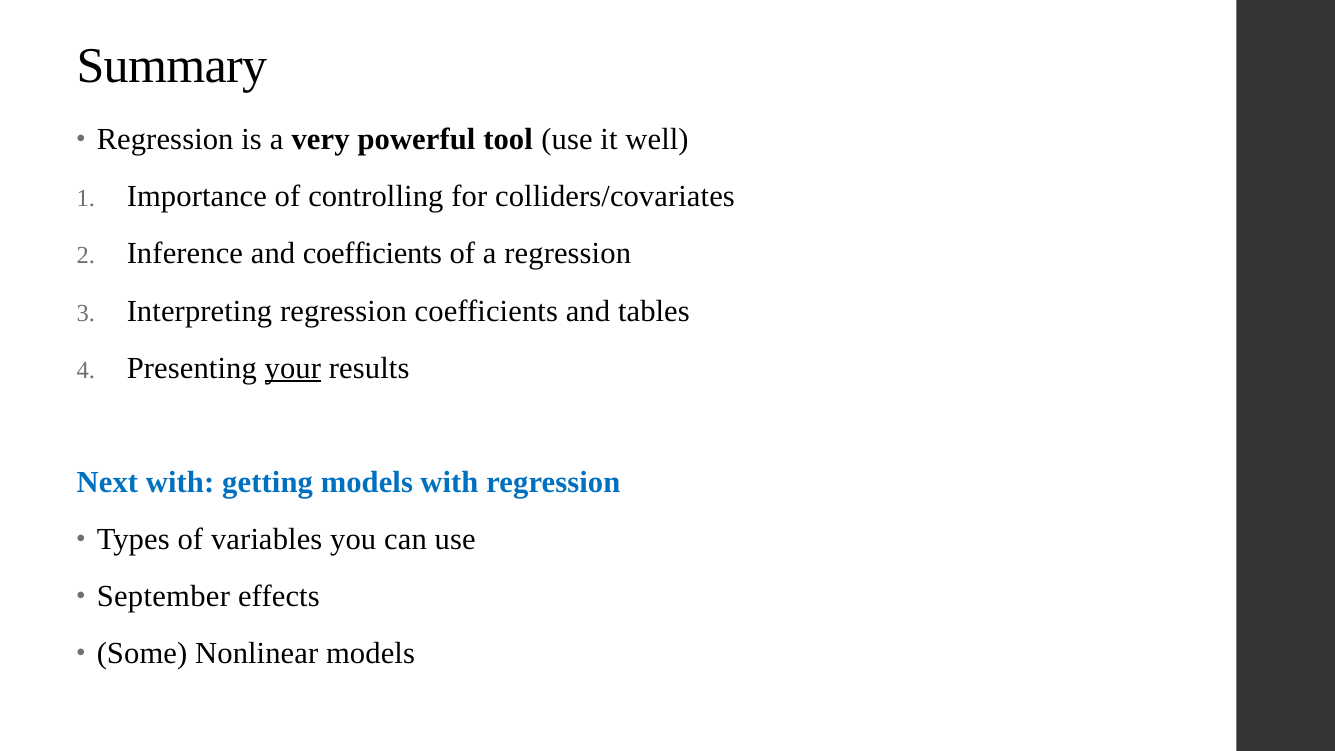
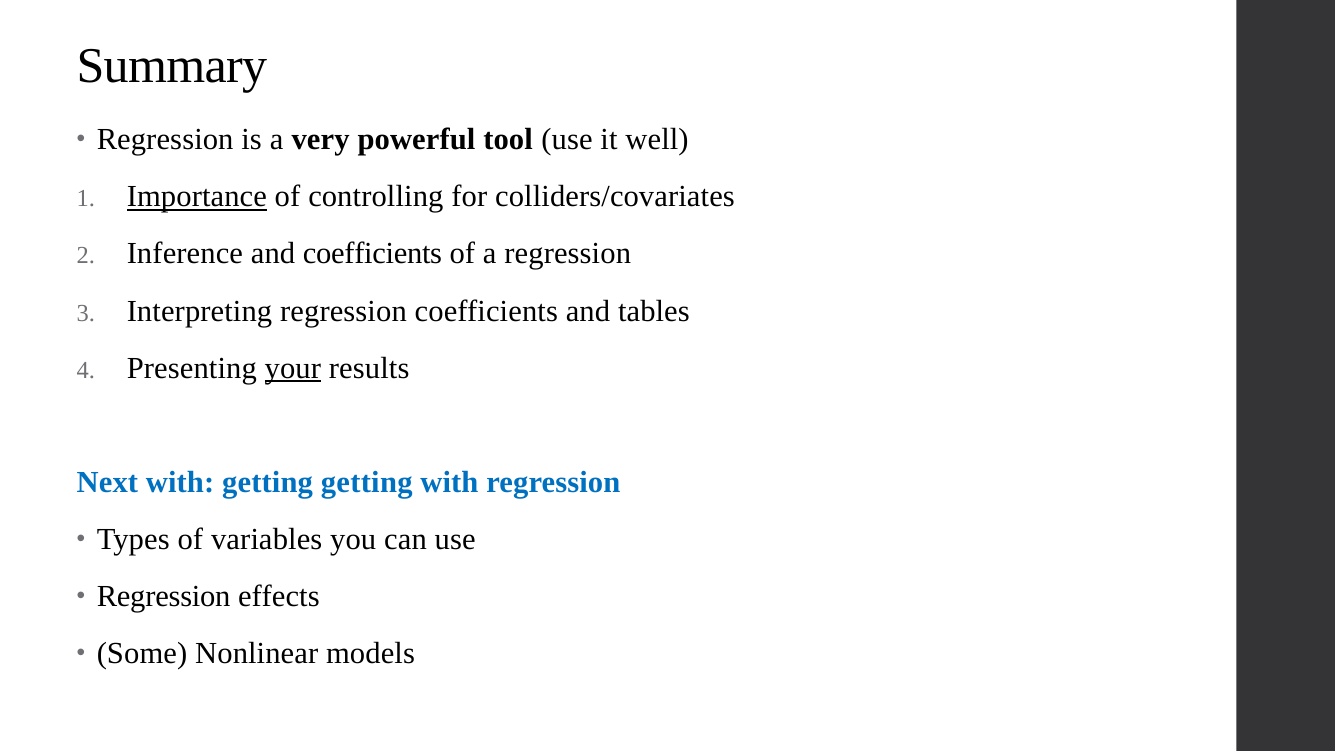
Importance underline: none -> present
getting models: models -> getting
September at (163, 596): September -> Regression
